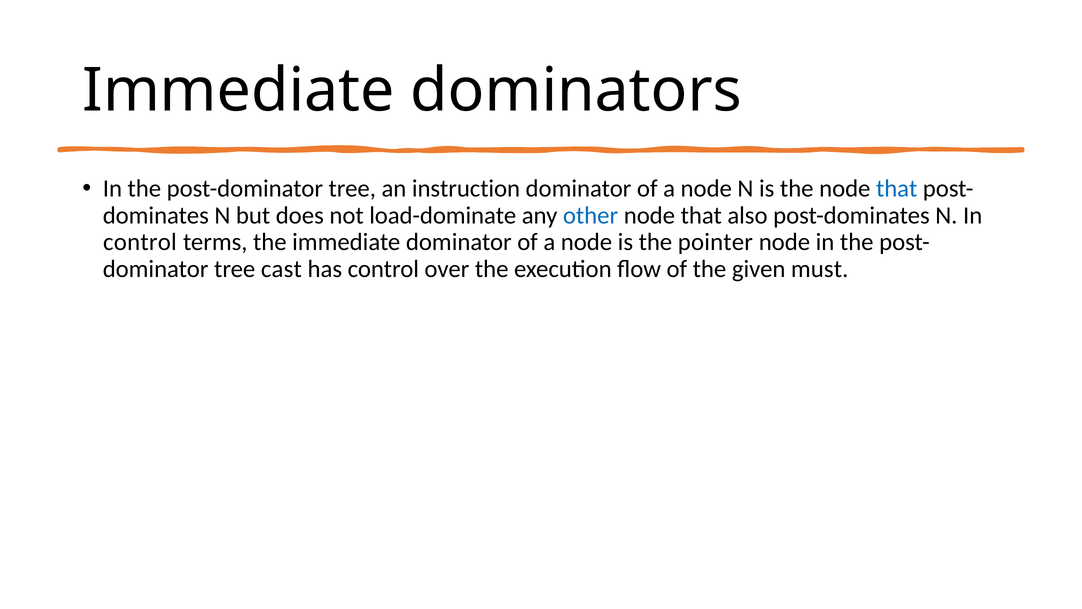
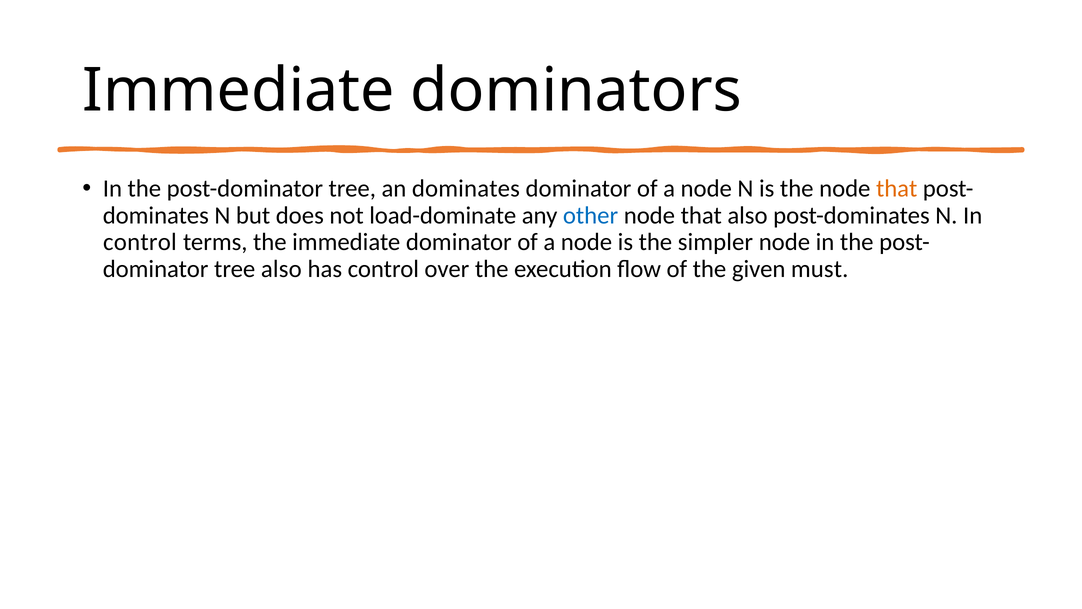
an instruction: instruction -> dominates
that at (897, 188) colour: blue -> orange
pointer: pointer -> simpler
tree cast: cast -> also
